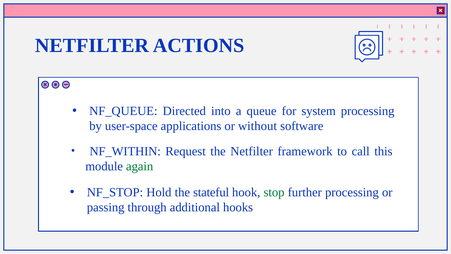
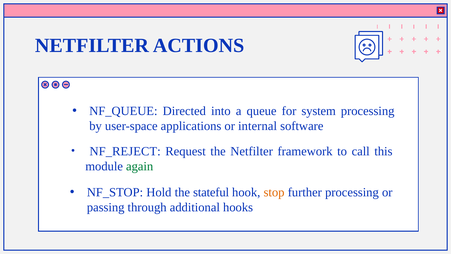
without: without -> internal
NF_WITHIN: NF_WITHIN -> NF_REJECT
stop colour: green -> orange
